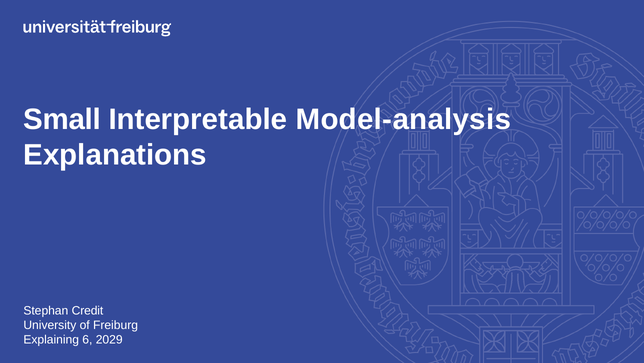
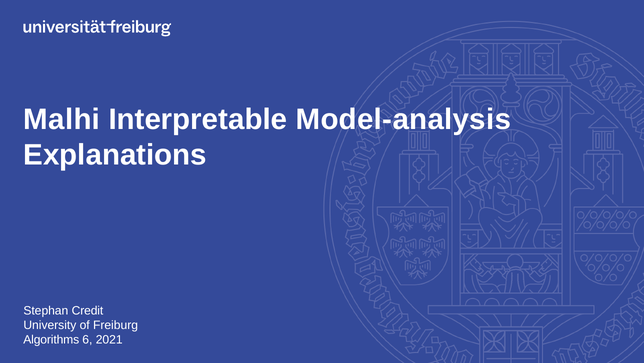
Small: Small -> Malhi
Explaining: Explaining -> Algorithms
2029: 2029 -> 2021
